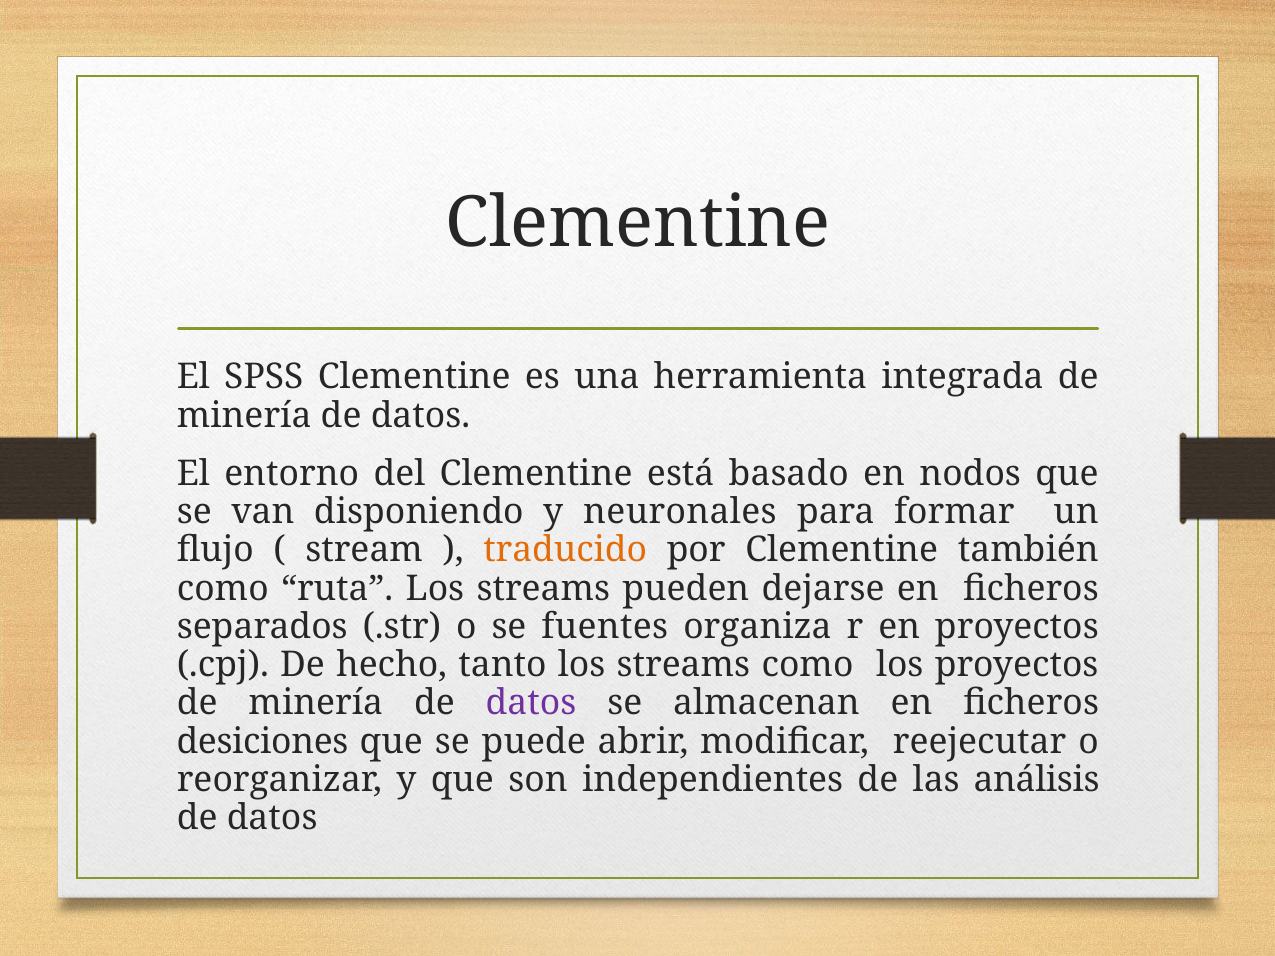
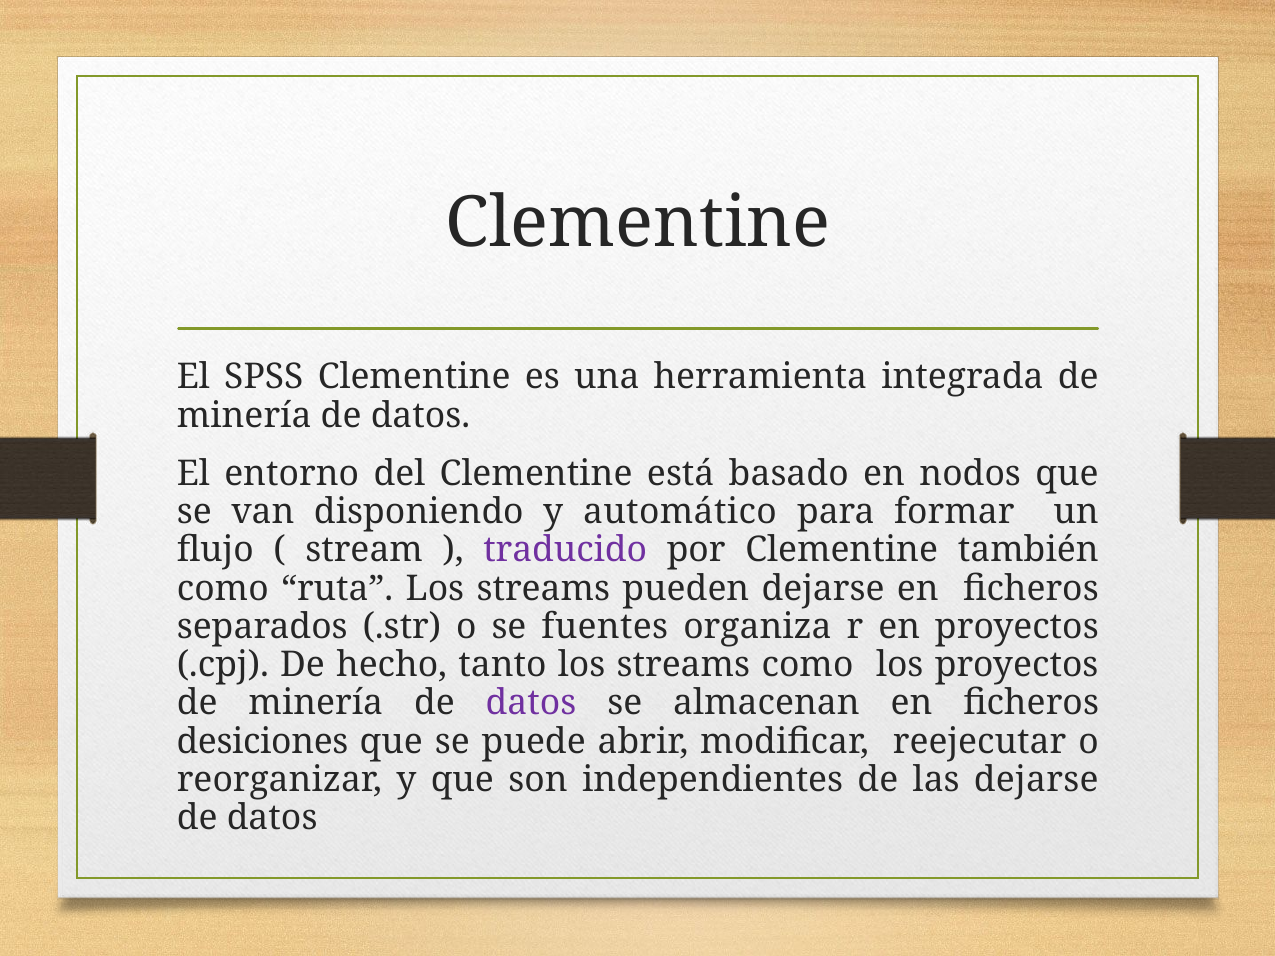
neuronales: neuronales -> automático
traducido colour: orange -> purple
las análisis: análisis -> dejarse
